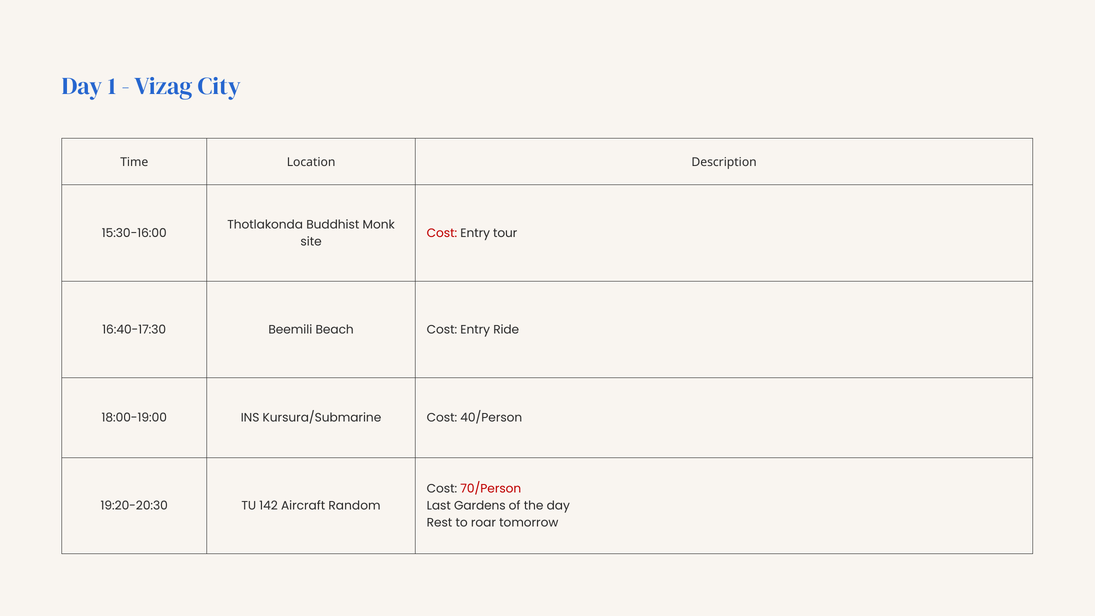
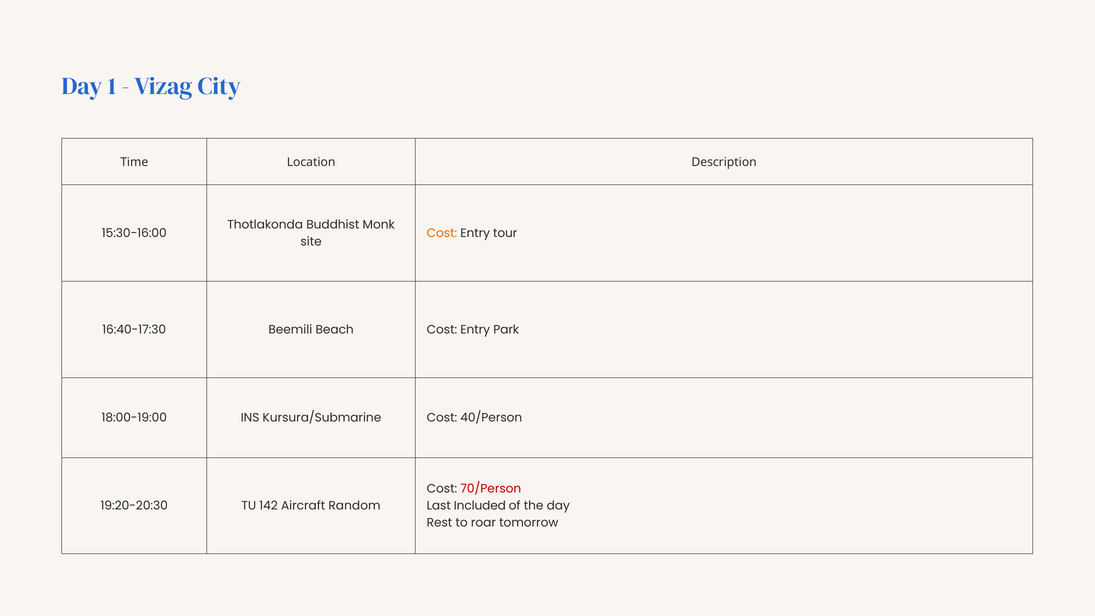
Cost at (442, 233) colour: red -> orange
Ride: Ride -> Park
Gardens: Gardens -> Included
